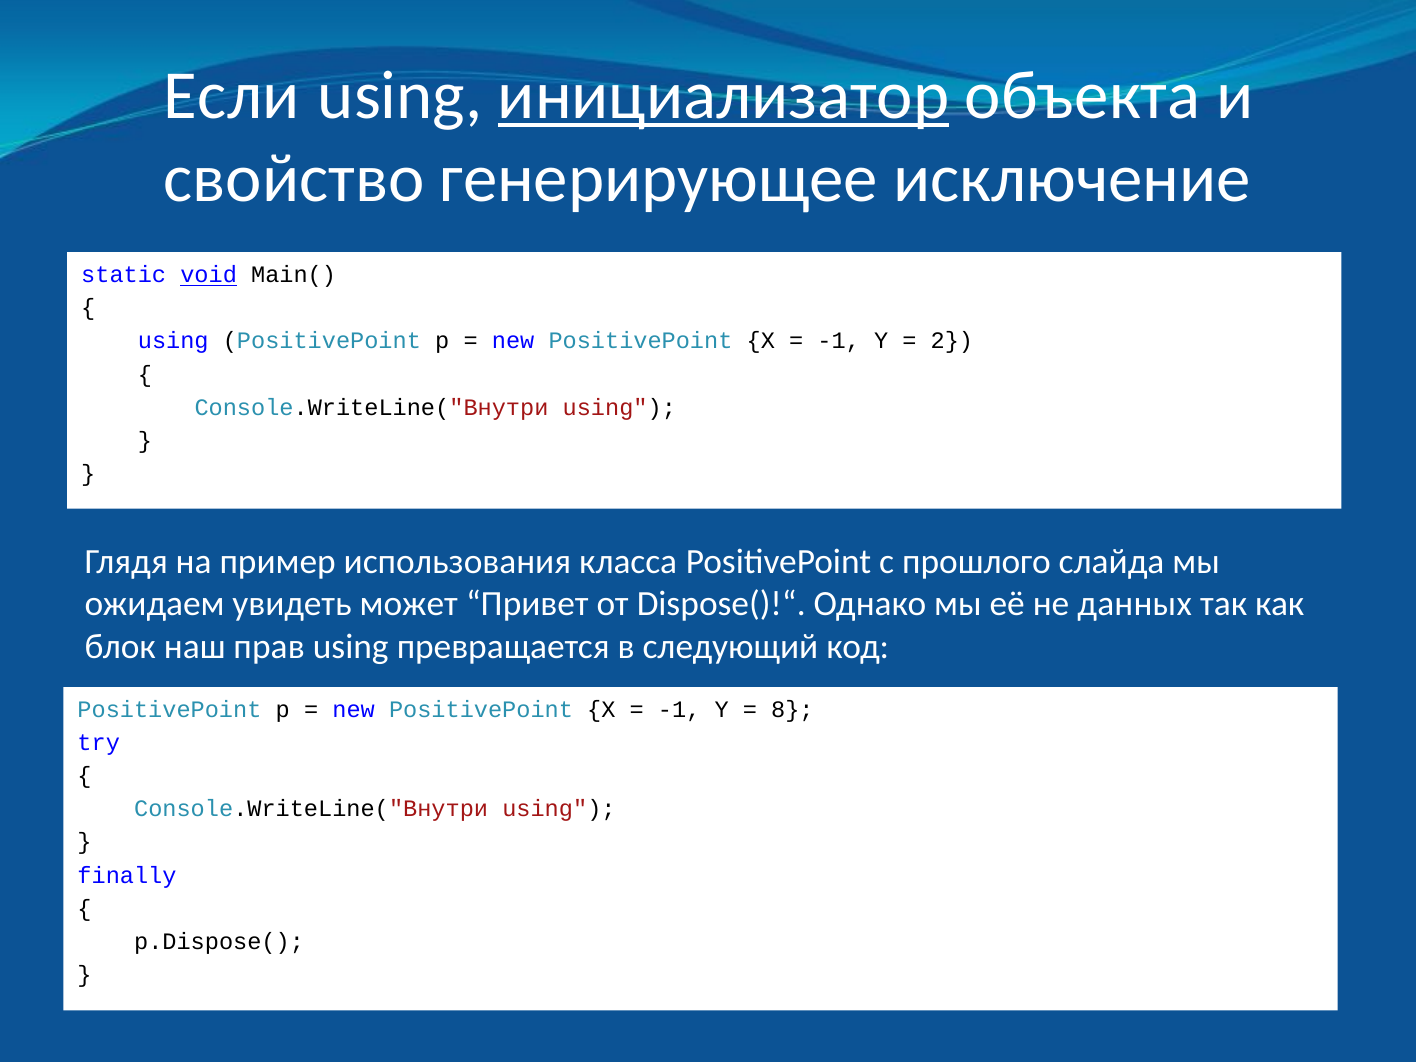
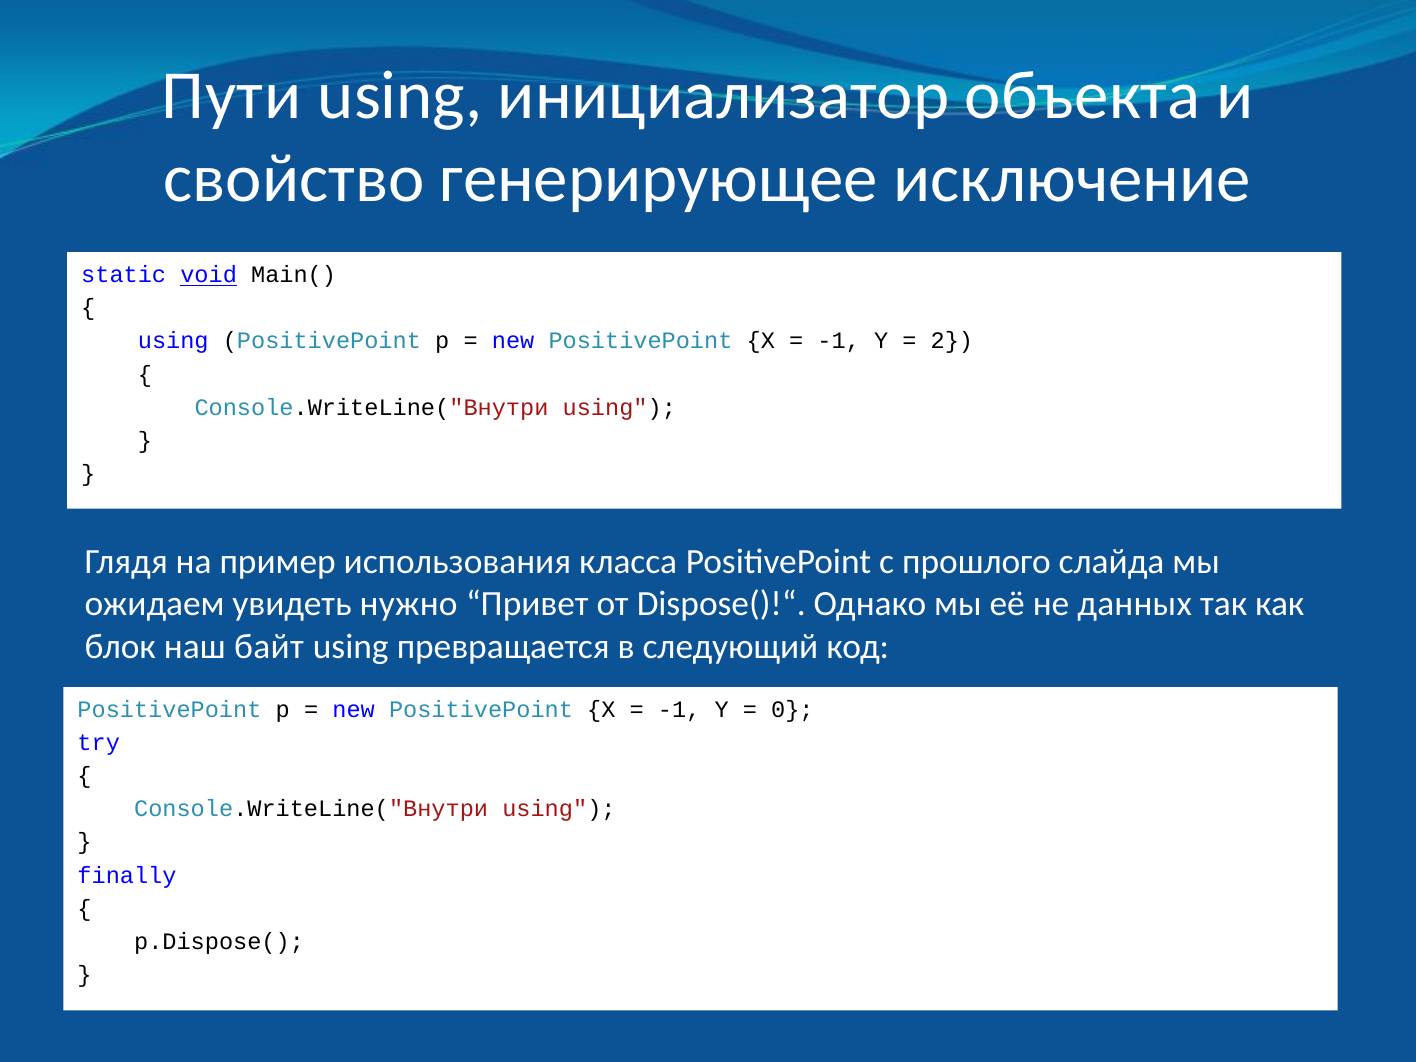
Если: Если -> Пути
инициализатор underline: present -> none
может: может -> нужно
прав: прав -> байт
8: 8 -> 0
